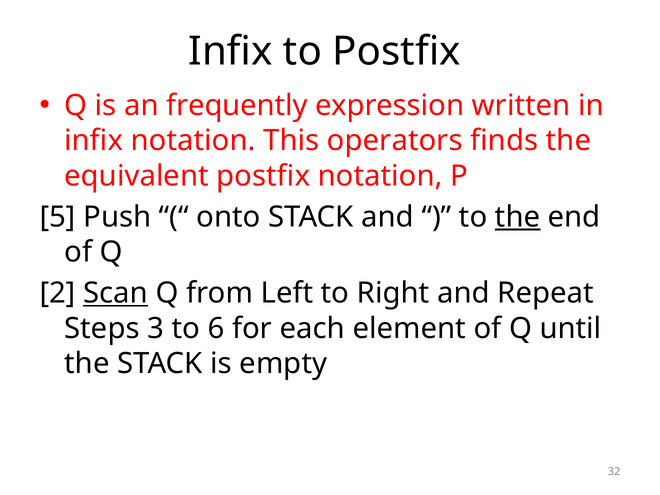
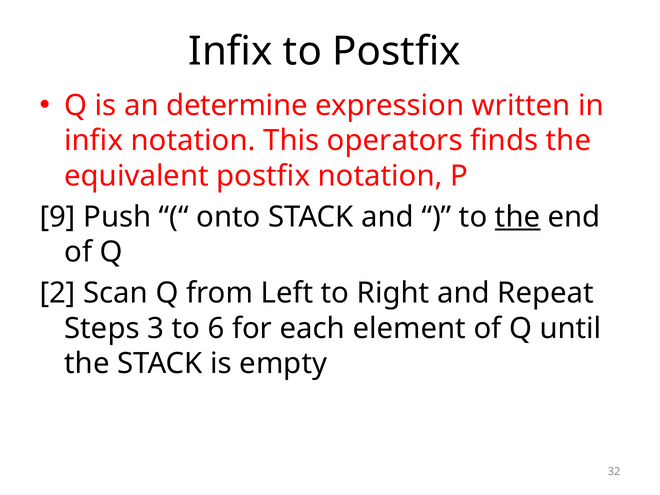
frequently: frequently -> determine
5: 5 -> 9
Scan underline: present -> none
